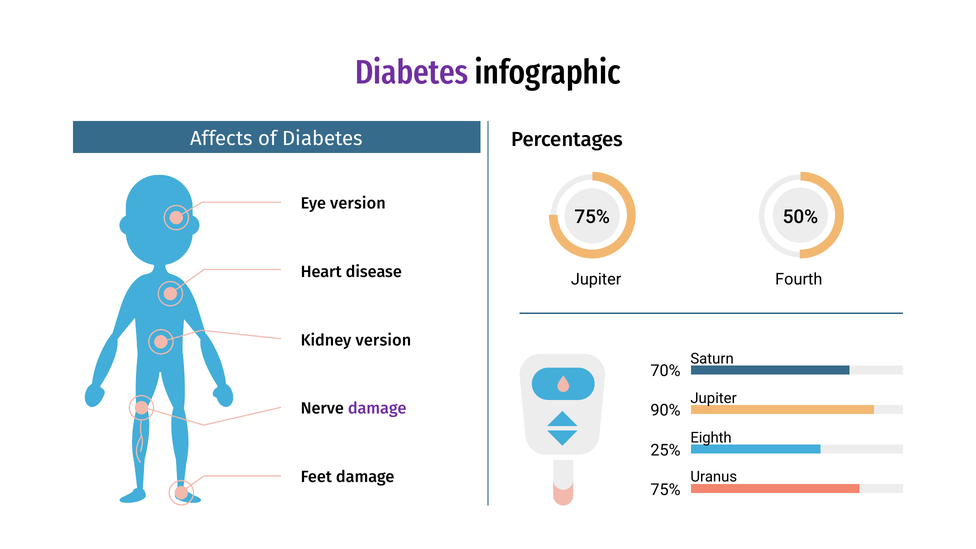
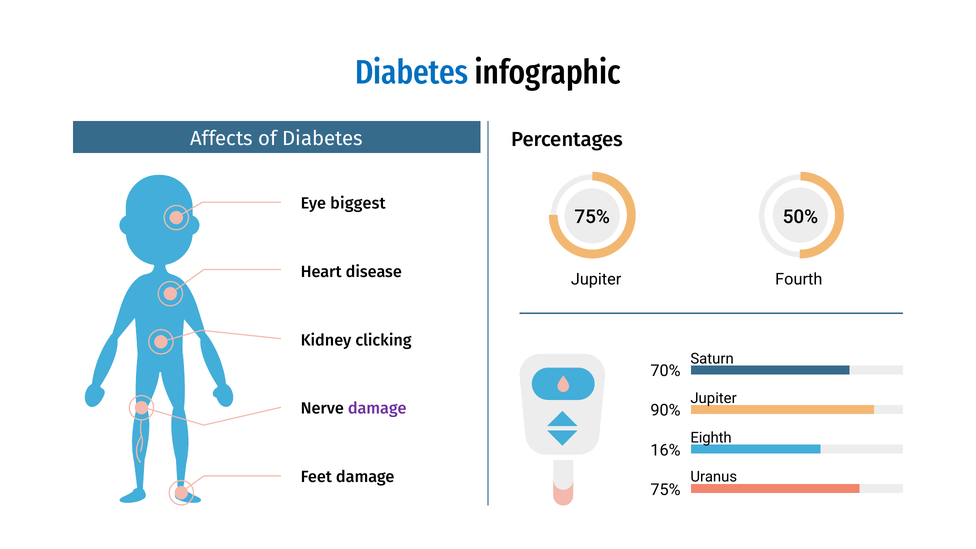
Diabetes at (412, 73) colour: purple -> blue
Eye version: version -> biggest
Kidney version: version -> clicking
25%: 25% -> 16%
